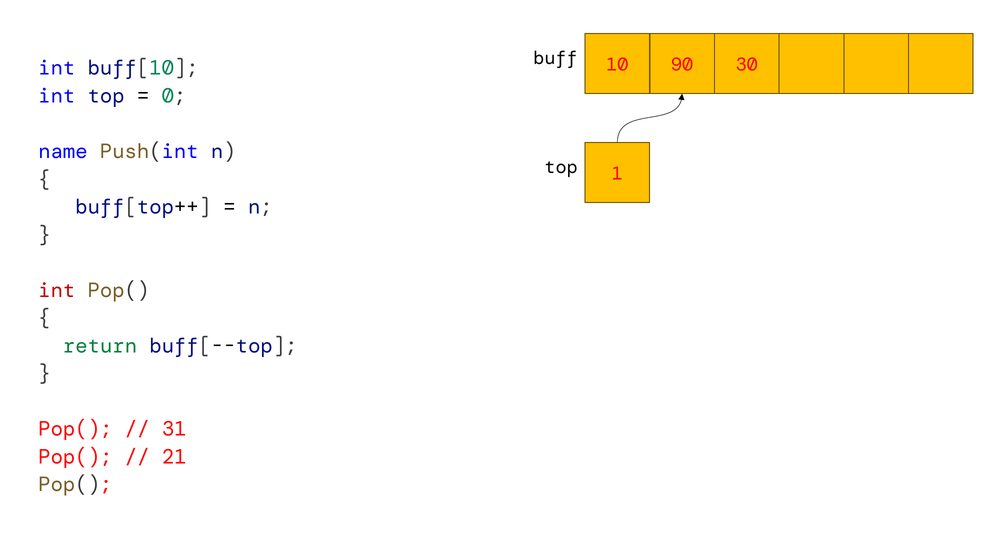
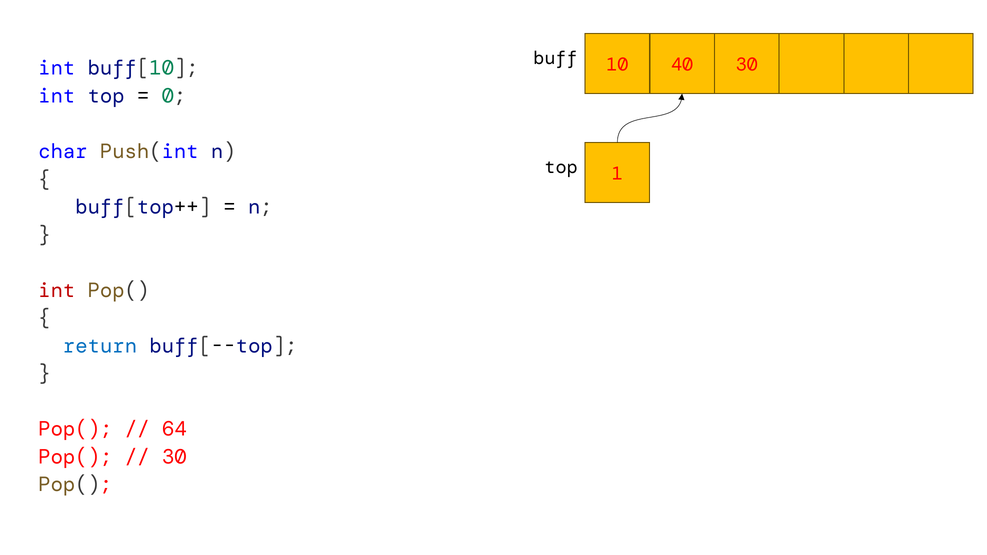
90: 90 -> 40
name: name -> char
return colour: green -> blue
31: 31 -> 64
21 at (174, 457): 21 -> 30
